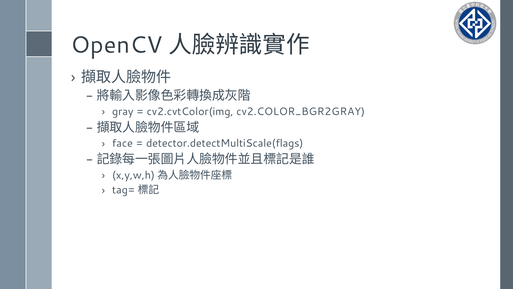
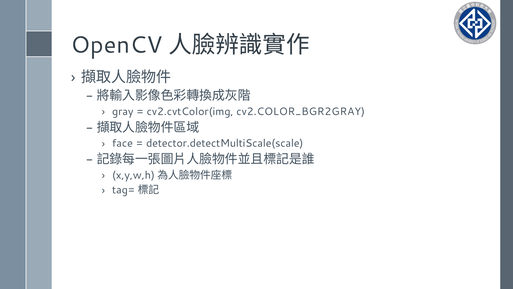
detector.detectMultiScale(flags: detector.detectMultiScale(flags -> detector.detectMultiScale(scale
